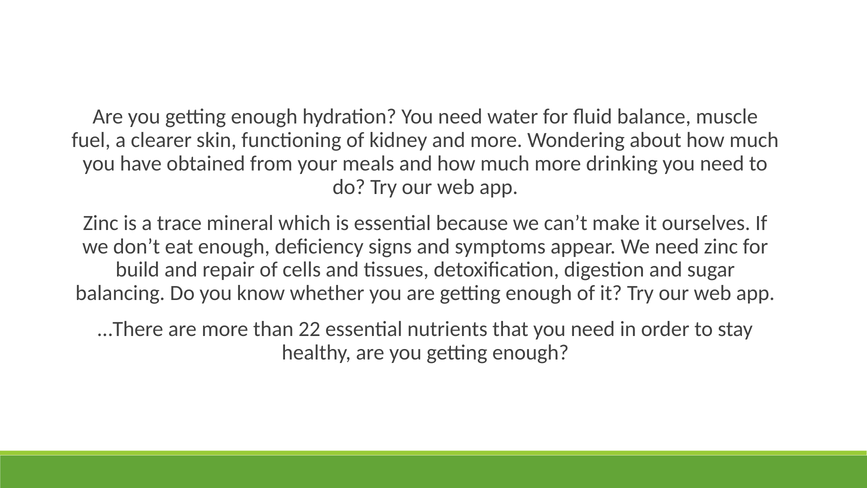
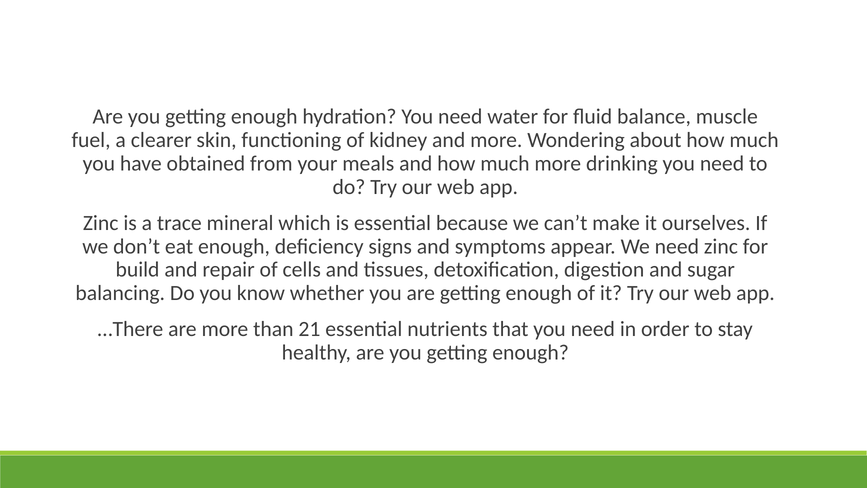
22: 22 -> 21
